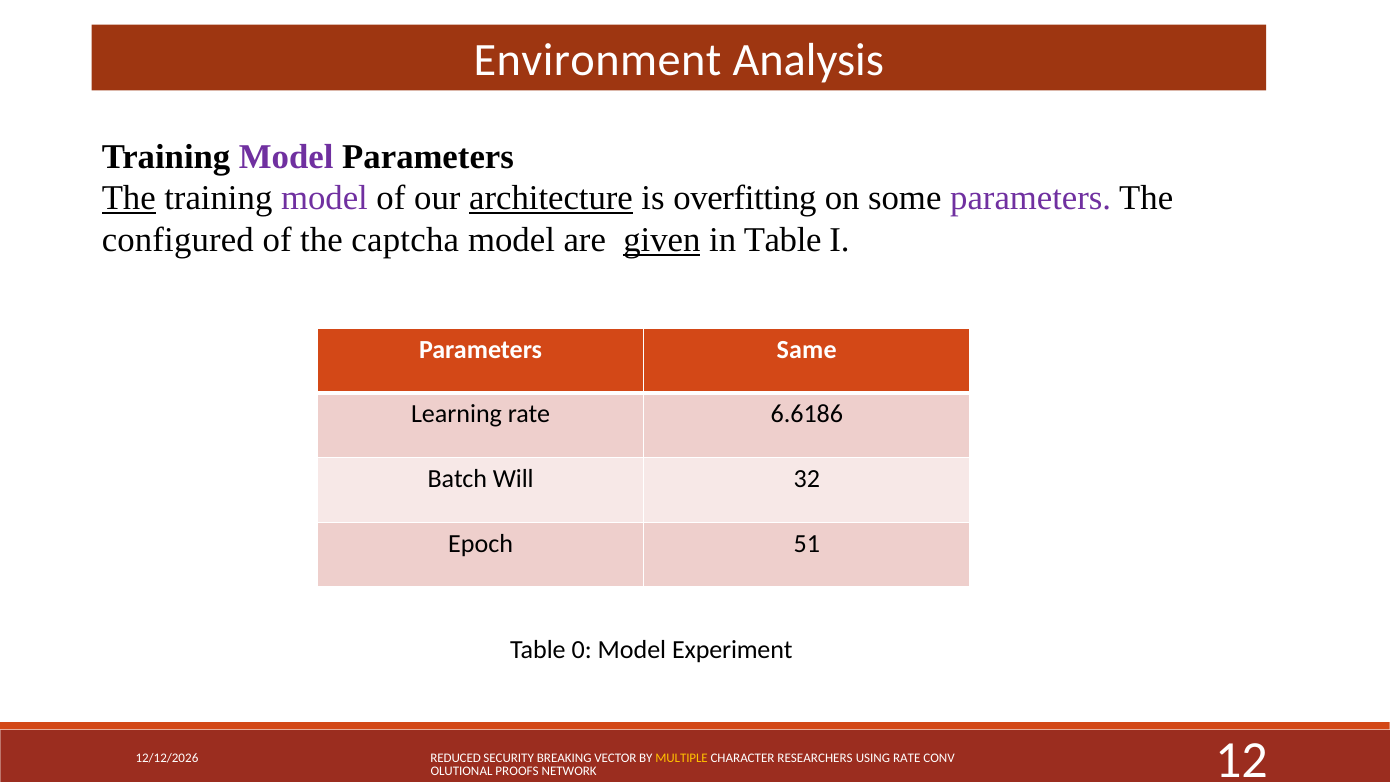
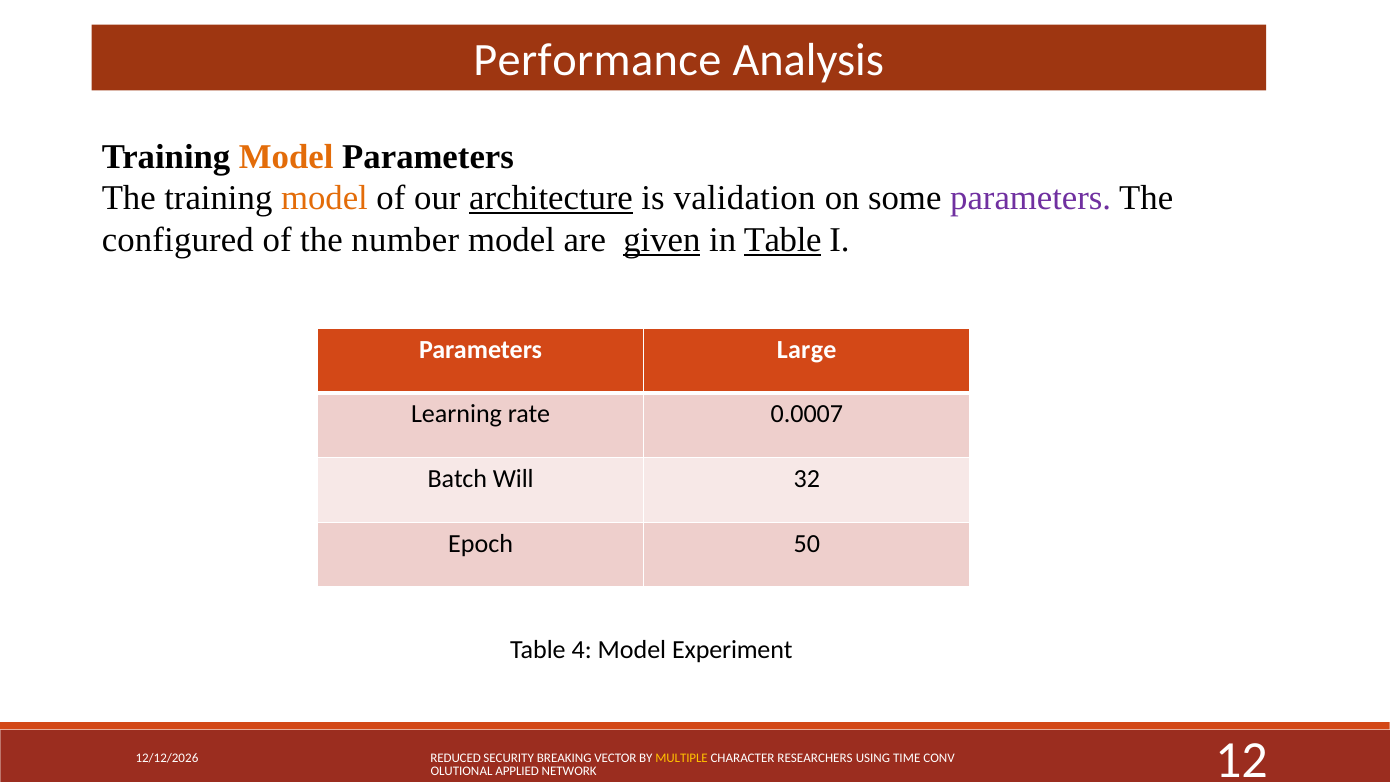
Environment: Environment -> Performance
Model at (286, 157) colour: purple -> orange
The at (129, 198) underline: present -> none
model at (324, 198) colour: purple -> orange
overfitting: overfitting -> validation
captcha: captcha -> number
Table at (783, 240) underline: none -> present
Same: Same -> Large
6.6186: 6.6186 -> 0.0007
51: 51 -> 50
0: 0 -> 4
USING RATE: RATE -> TIME
PROOFS: PROOFS -> APPLIED
